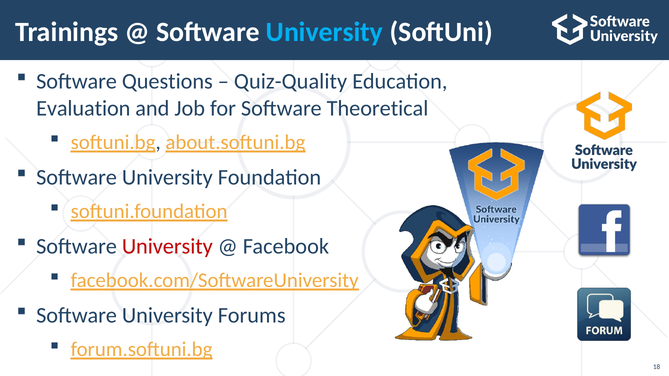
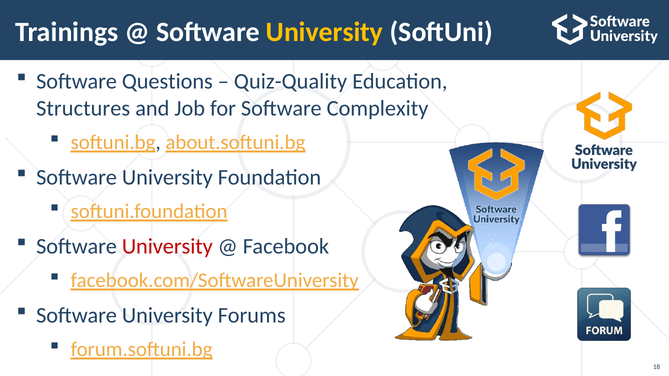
University at (325, 32) colour: light blue -> yellow
Evaluation: Evaluation -> Structures
Theoretical: Theoretical -> Complexity
